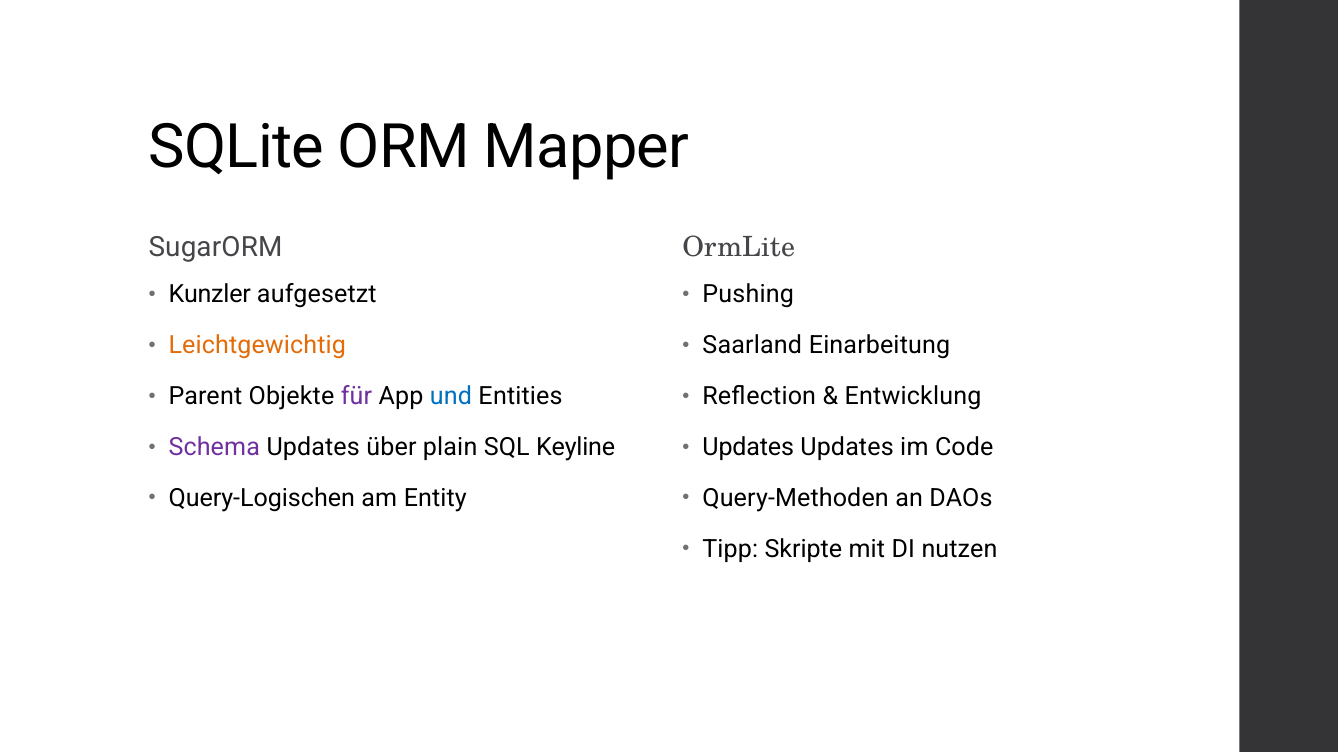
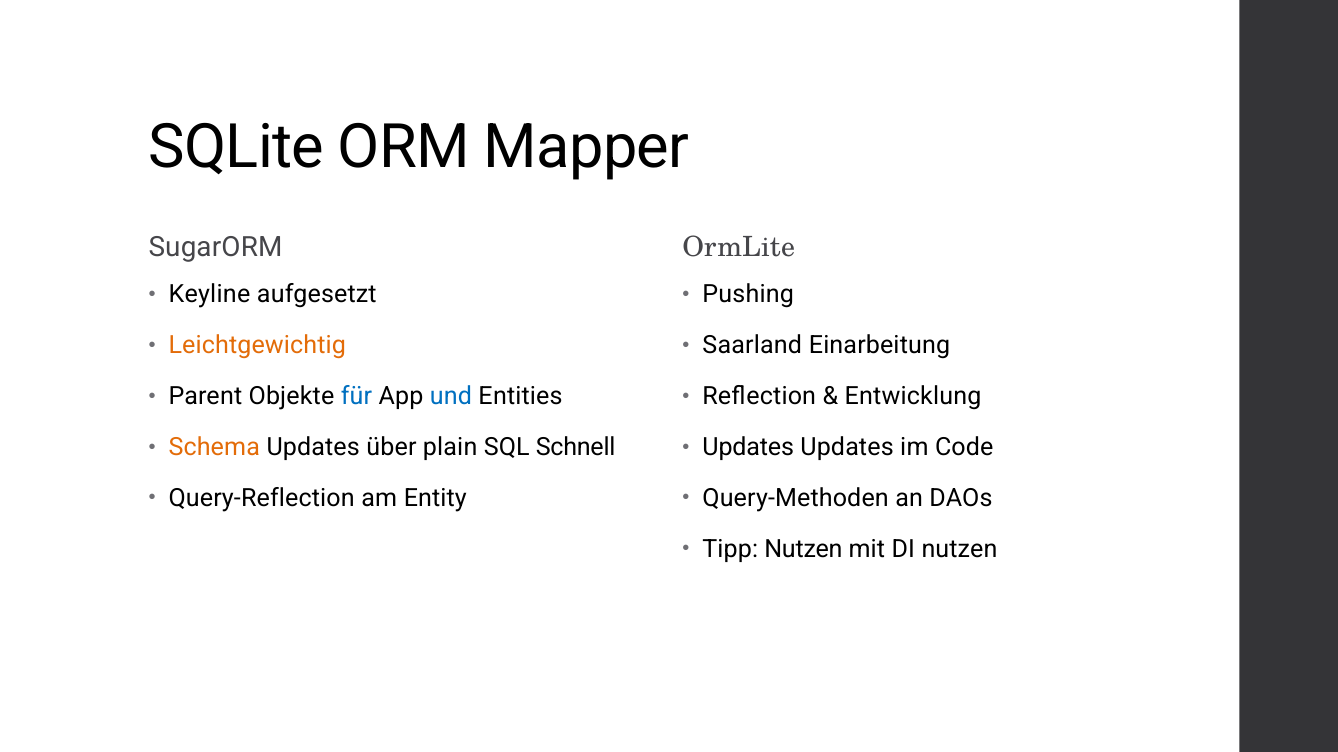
Kunzler: Kunzler -> Keyline
für colour: purple -> blue
Schema colour: purple -> orange
Keyline: Keyline -> Schnell
Query-Logischen: Query-Logischen -> Query-Reflection
Tipp Skripte: Skripte -> Nutzen
